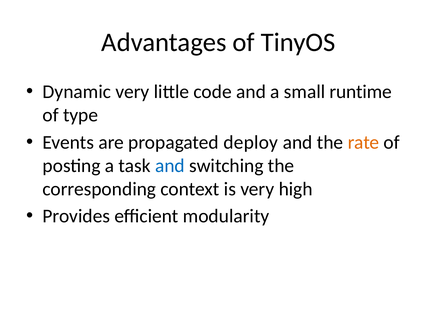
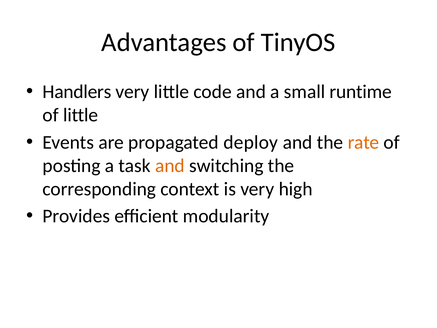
Dynamic: Dynamic -> Handlers
of type: type -> little
and at (170, 165) colour: blue -> orange
